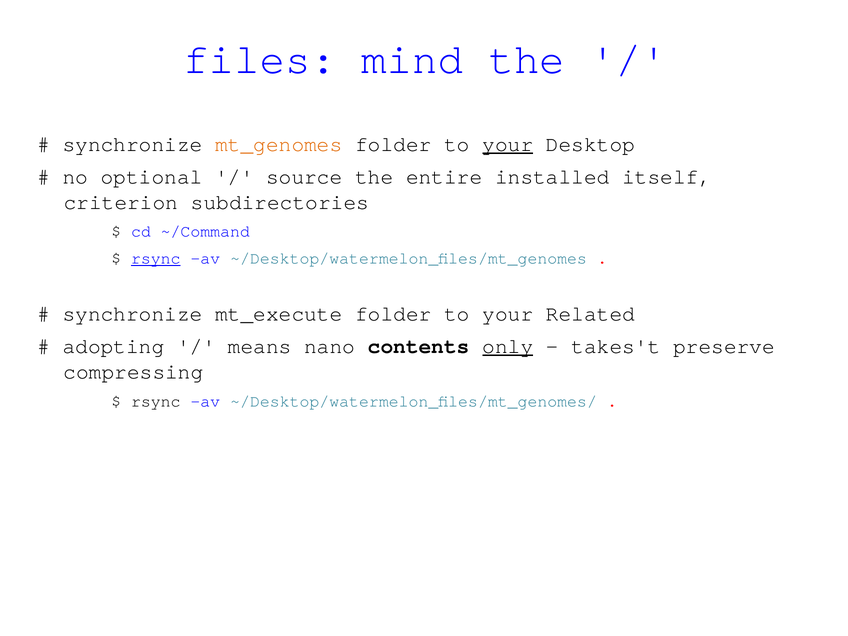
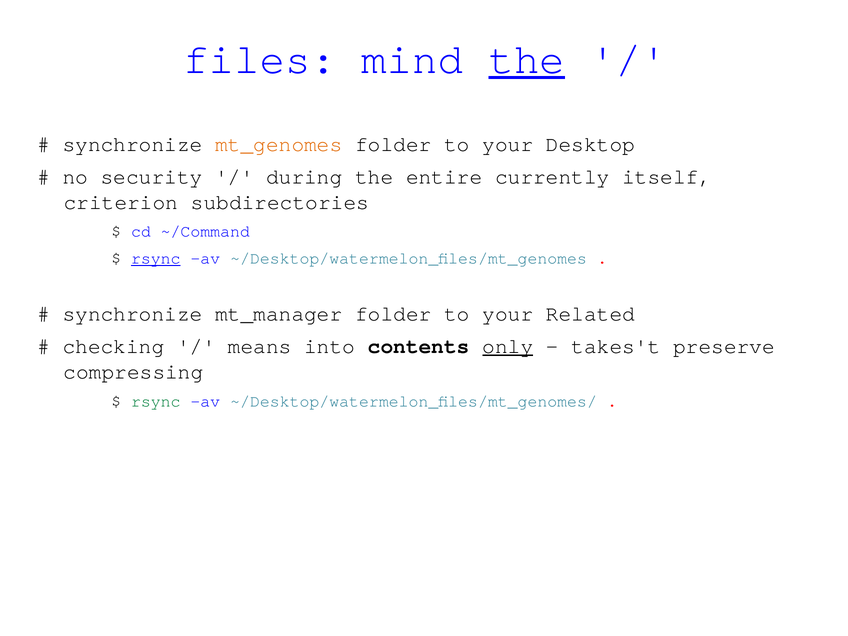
the at (527, 59) underline: none -> present
your at (508, 144) underline: present -> none
optional: optional -> security
source: source -> during
installed: installed -> currently
mt_execute: mt_execute -> mt_manager
adopting: adopting -> checking
nano: nano -> into
rsync at (156, 401) colour: black -> green
